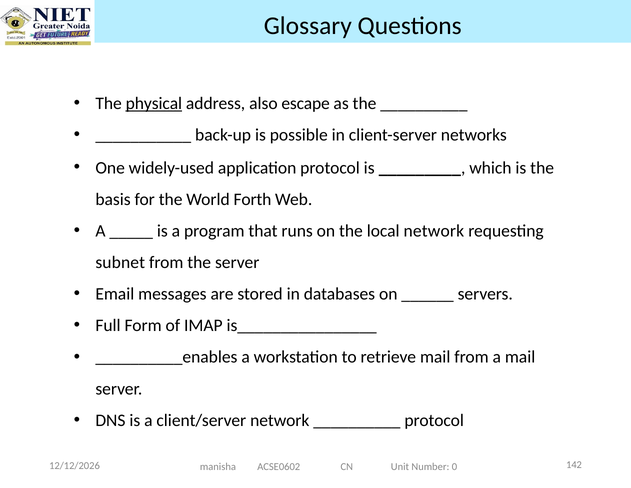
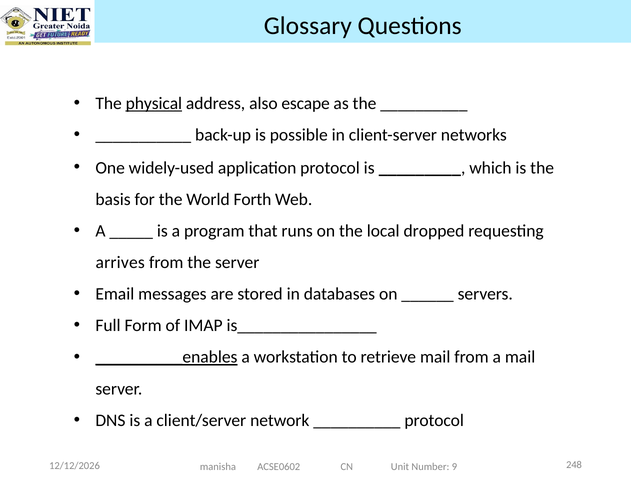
local network: network -> dropped
subnet: subnet -> arrives
__________enables underline: none -> present
142: 142 -> 248
0: 0 -> 9
